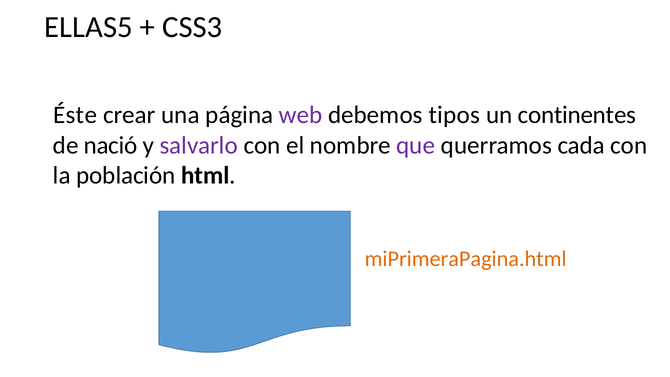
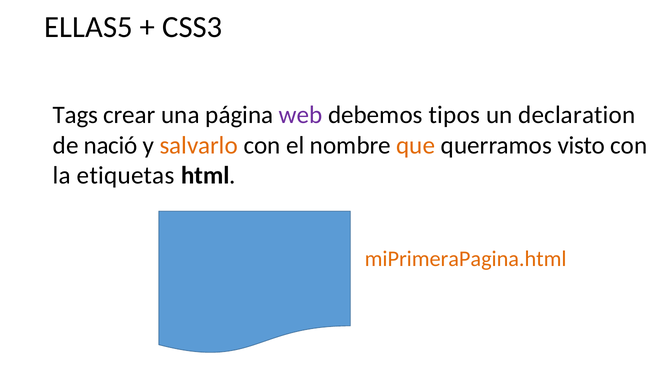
Éste: Éste -> Tags
continentes: continentes -> declaration
salvarlo colour: purple -> orange
que colour: purple -> orange
cada: cada -> visto
población: población -> etiquetas
